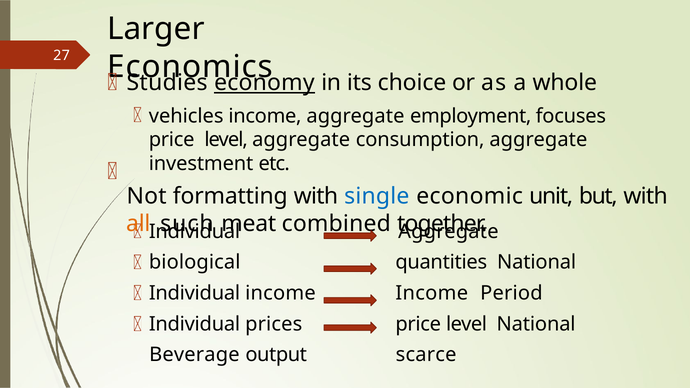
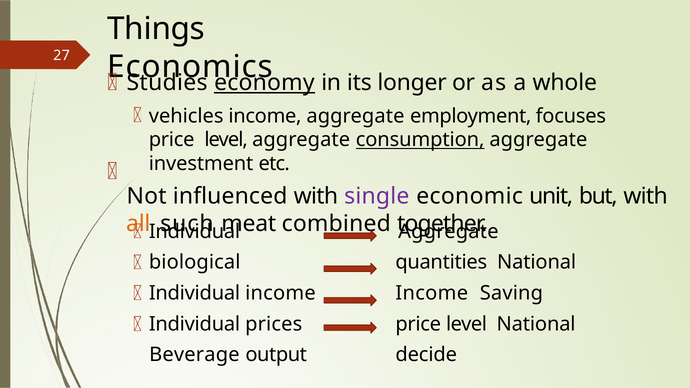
Larger: Larger -> Things
choice: choice -> longer
consumption underline: none -> present
formatting: formatting -> inﬂuenced
single colour: blue -> purple
Period: Period -> Saving
scarce: scarce -> decide
